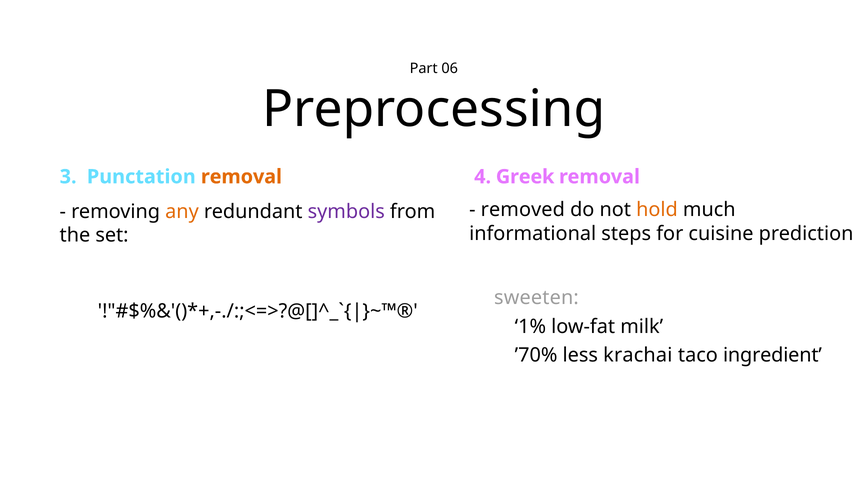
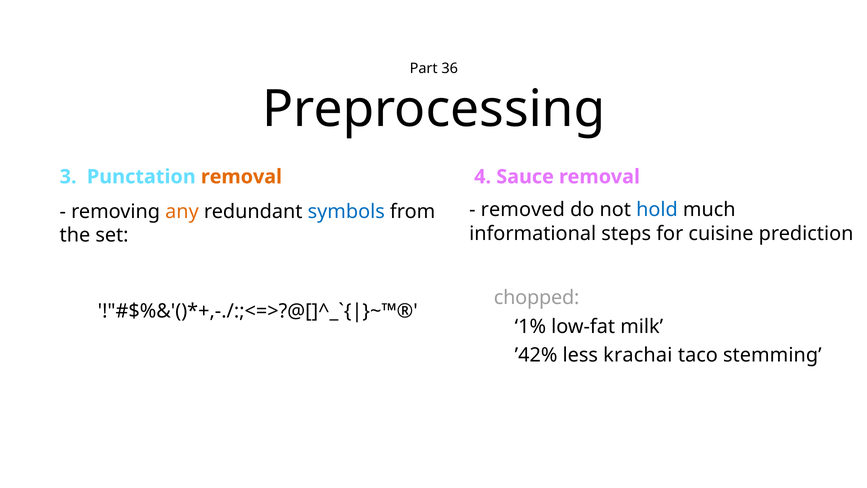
06: 06 -> 36
Greek: Greek -> Sauce
hold colour: orange -> blue
symbols colour: purple -> blue
sweeten: sweeten -> chopped
’70%: ’70% -> ’42%
ingredient: ingredient -> stemming
